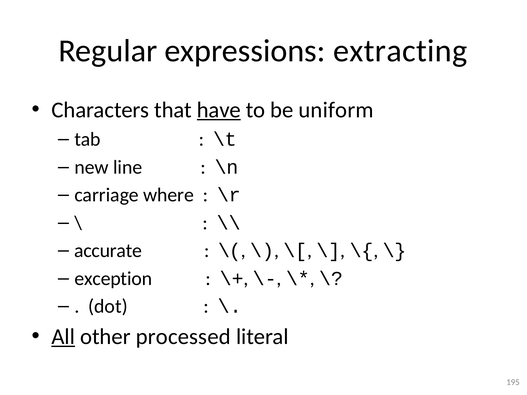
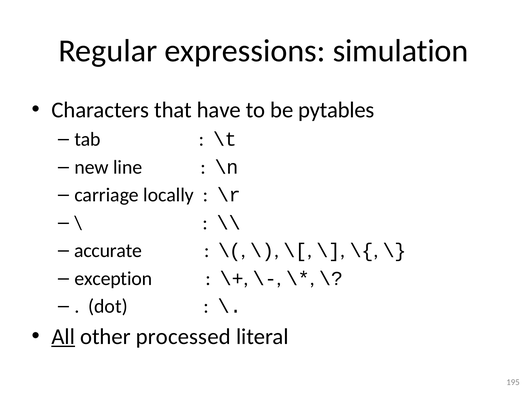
extracting: extracting -> simulation
have underline: present -> none
uniform: uniform -> pytables
where: where -> locally
